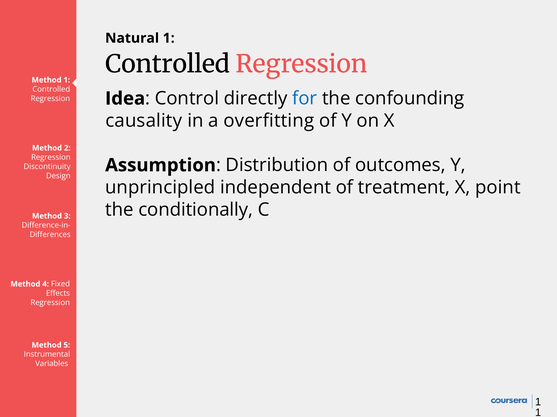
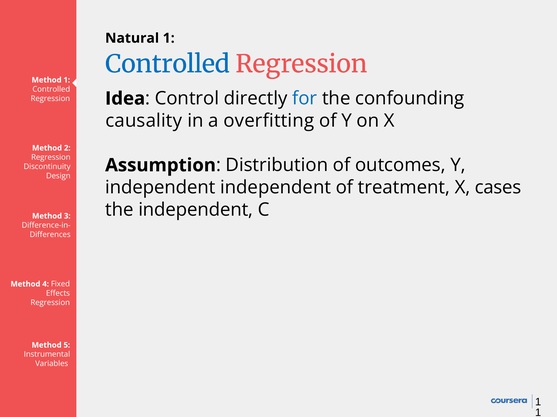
Controlled at (167, 64) colour: black -> blue
unprincipled at (160, 188): unprincipled -> independent
point: point -> cases
the conditionally: conditionally -> independent
